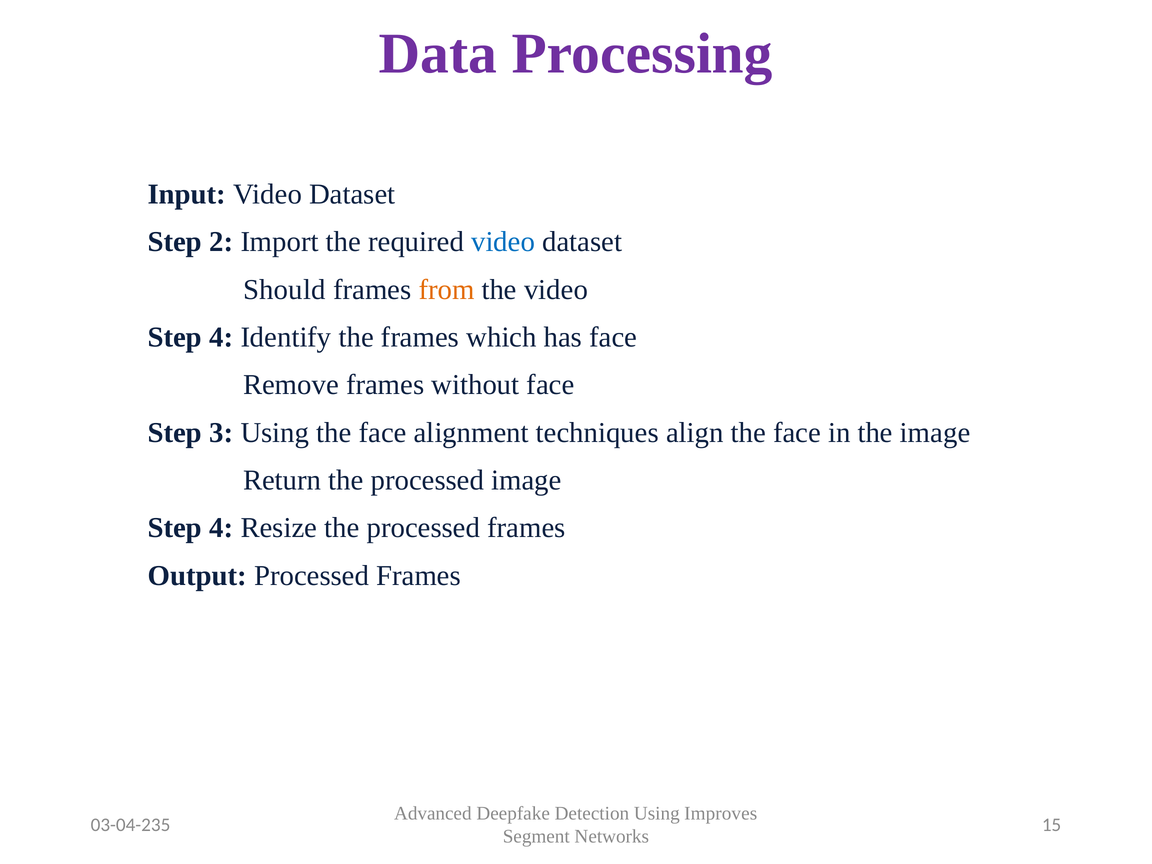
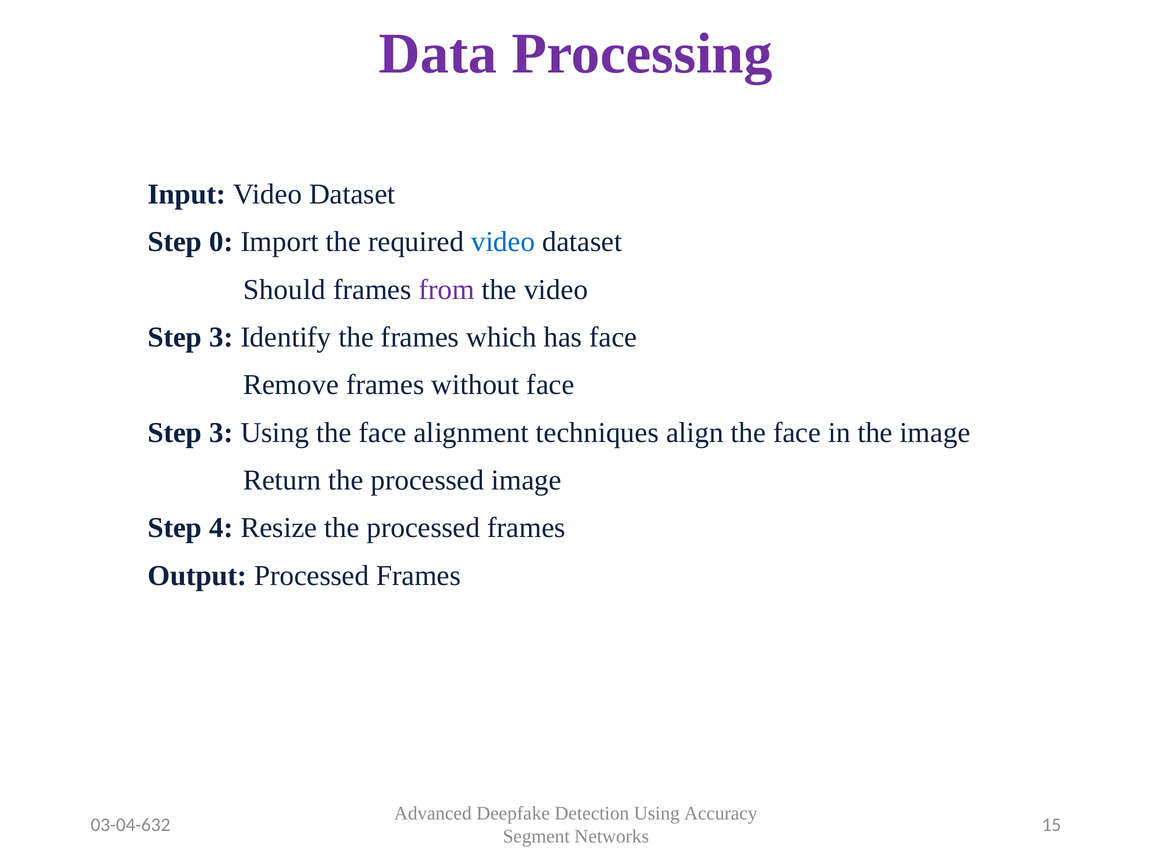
2: 2 -> 0
from colour: orange -> purple
4 at (221, 337): 4 -> 3
Improves: Improves -> Accuracy
03-04-235: 03-04-235 -> 03-04-632
